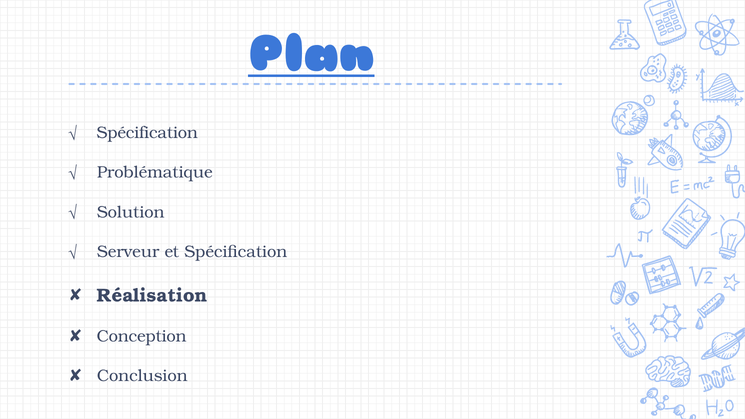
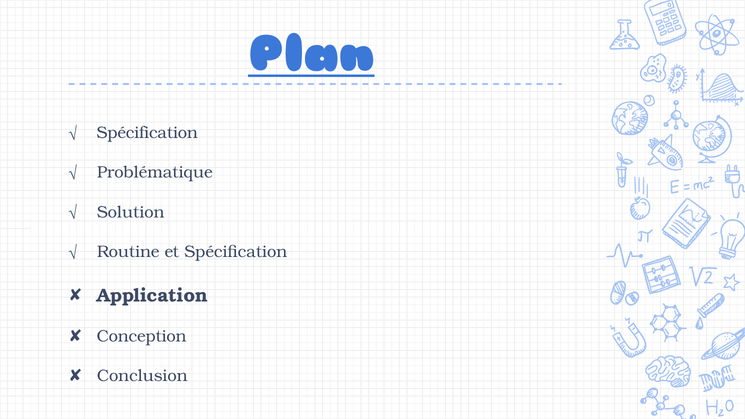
Serveur: Serveur -> Routine
Réalisation: Réalisation -> Application
